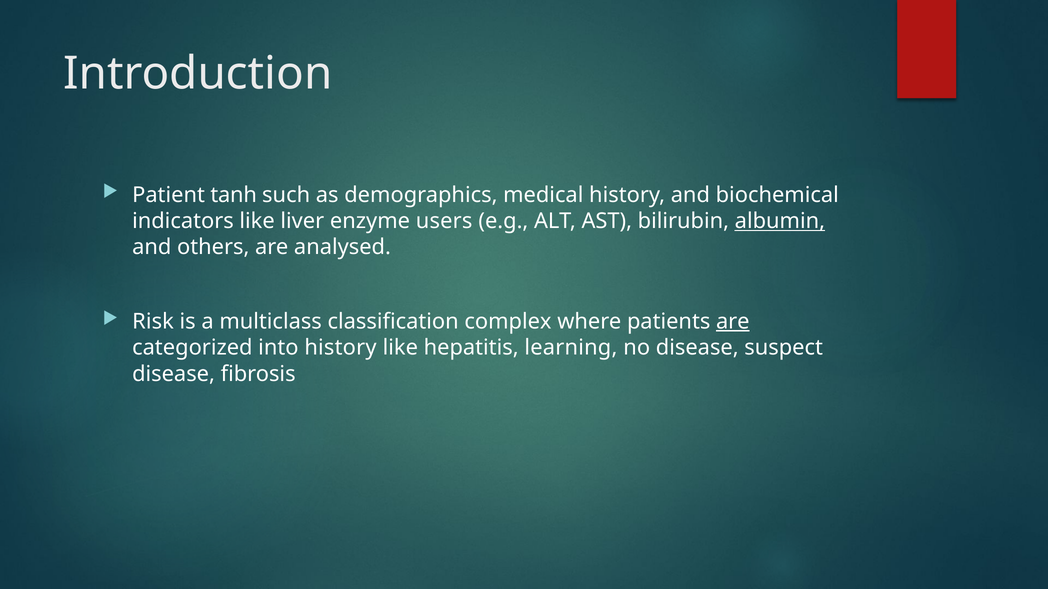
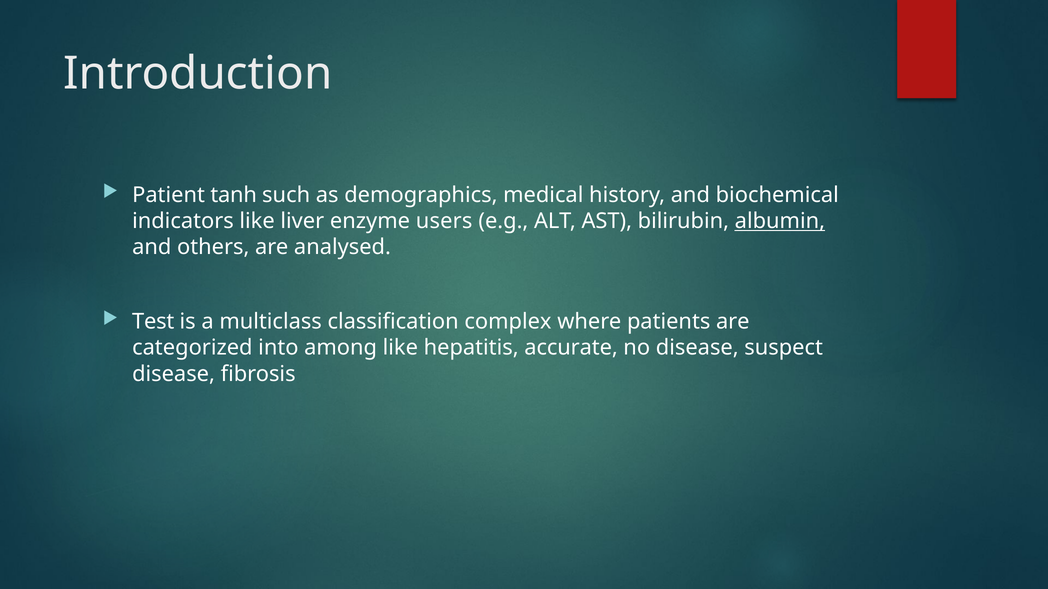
Risk: Risk -> Test
are at (733, 322) underline: present -> none
into history: history -> among
learning: learning -> accurate
